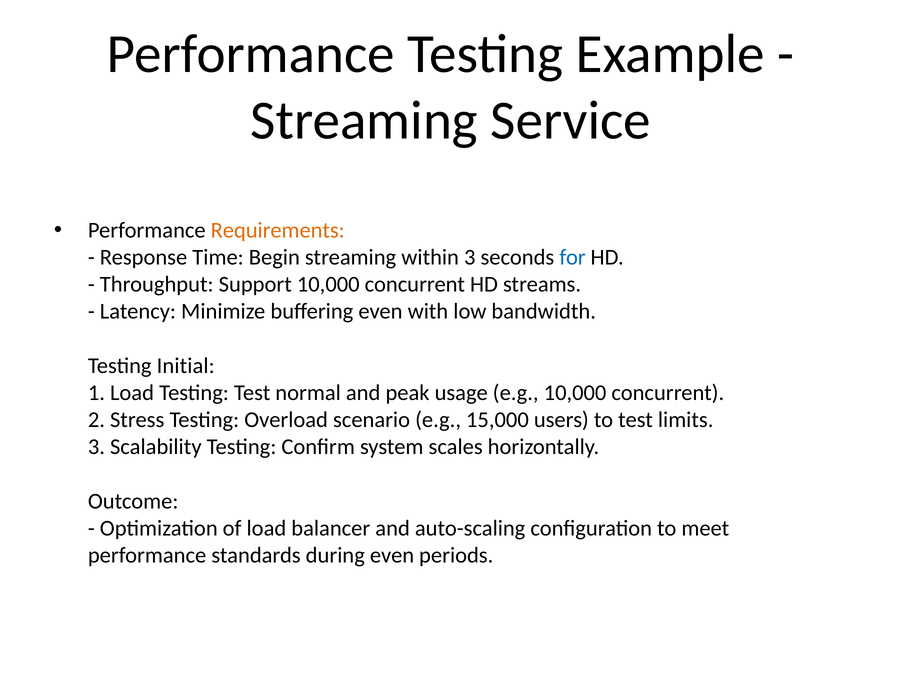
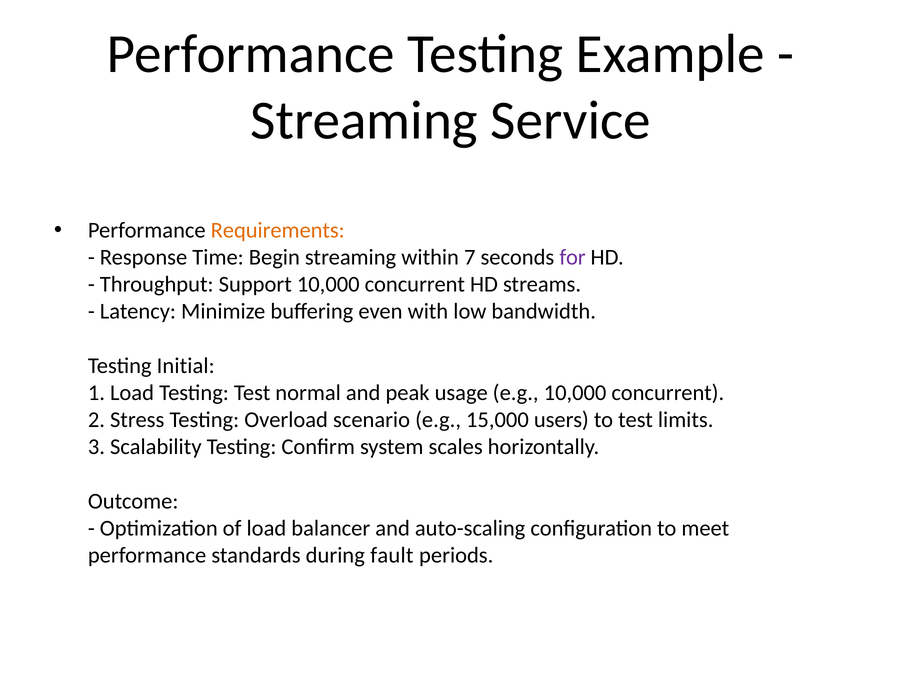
within 3: 3 -> 7
for colour: blue -> purple
during even: even -> fault
